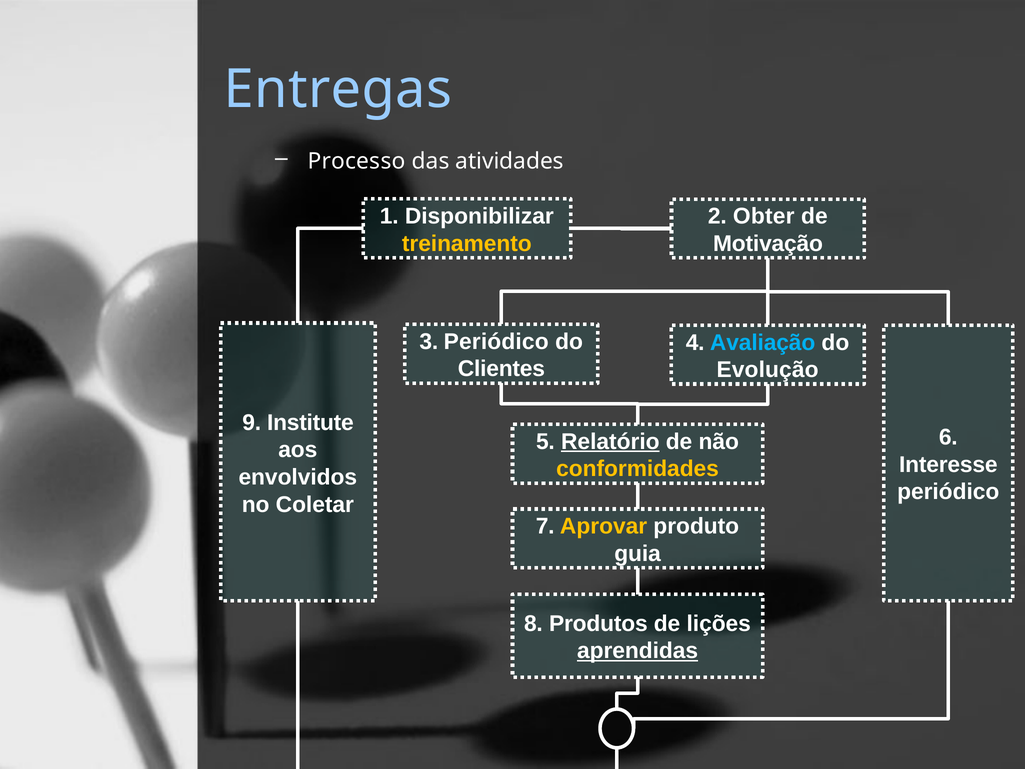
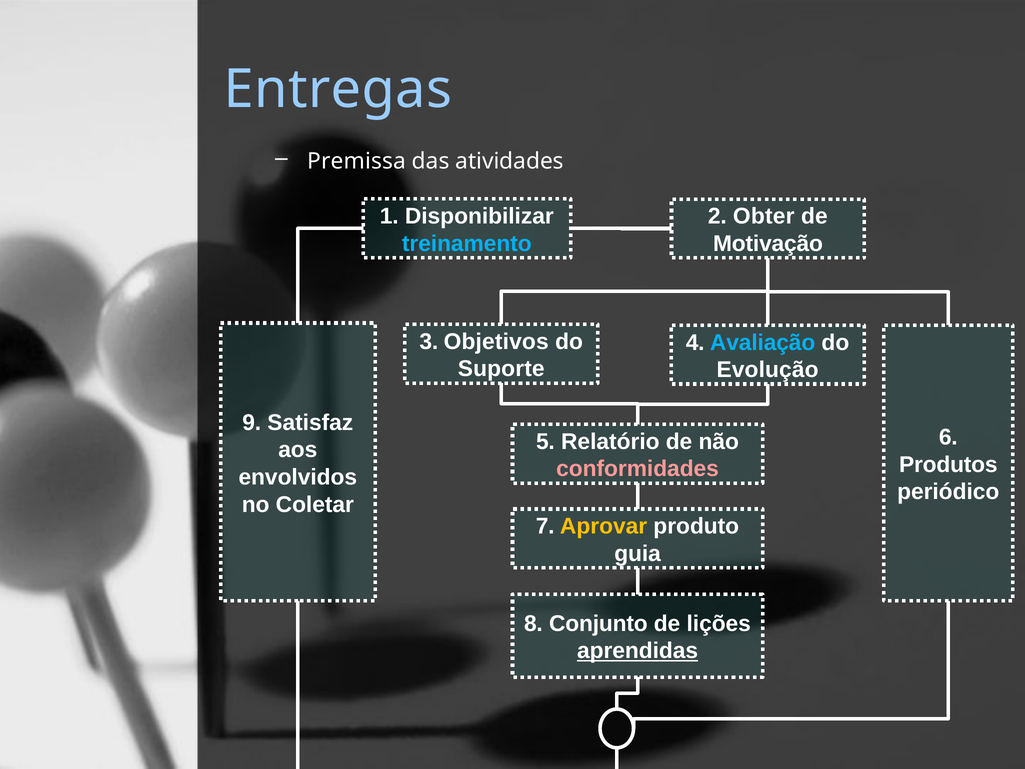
Processo: Processo -> Premissa
treinamento colour: yellow -> light blue
3 Periódico: Periódico -> Objetivos
Clientes: Clientes -> Suporte
Institute: Institute -> Satisfaz
Relatório underline: present -> none
Interesse: Interesse -> Produtos
conformidades colour: yellow -> pink
Produtos: Produtos -> Conjunto
